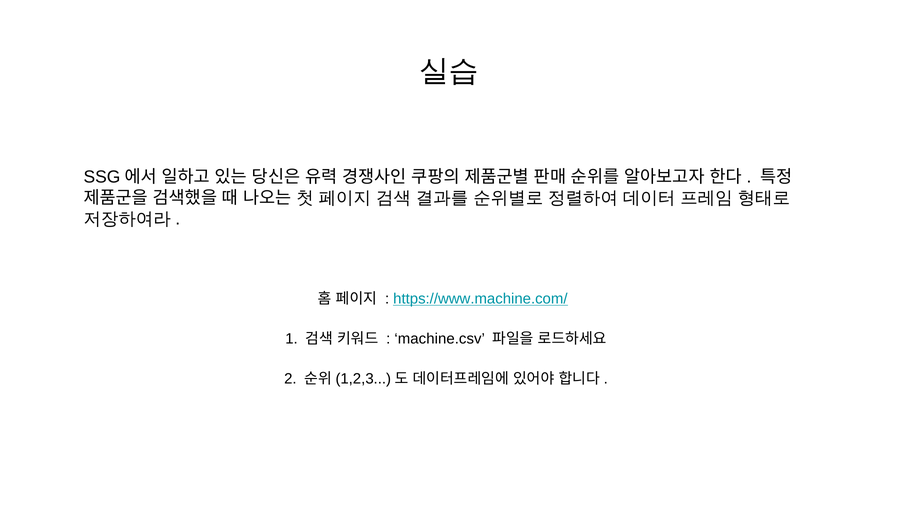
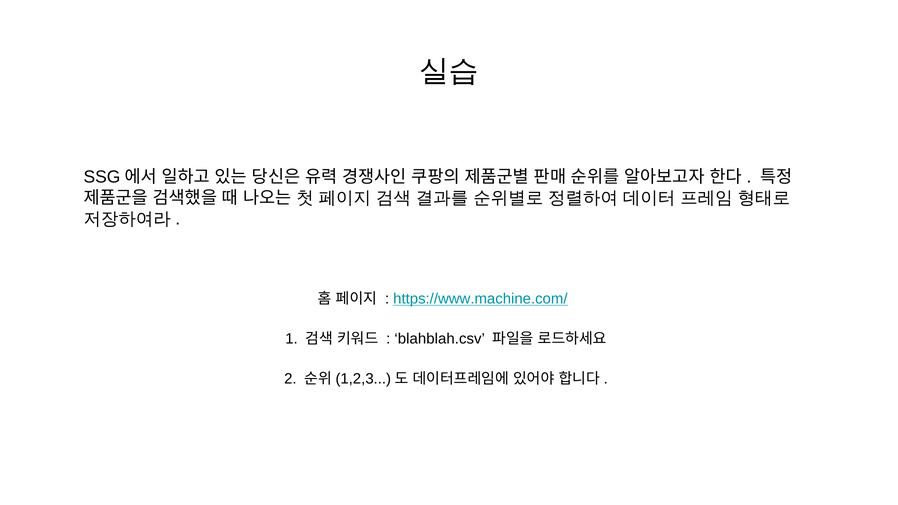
machine.csv: machine.csv -> blahblah.csv
